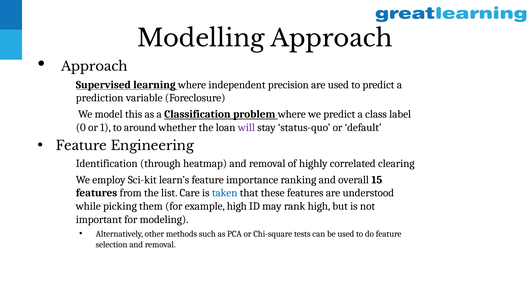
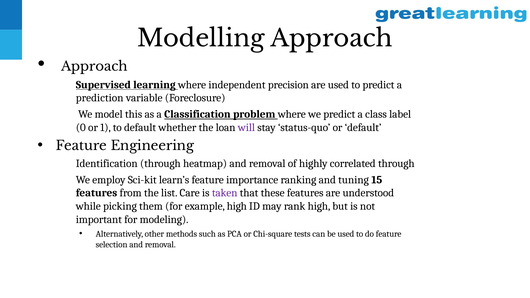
to around: around -> default
correlated clearing: clearing -> through
overall: overall -> tuning
taken colour: blue -> purple
